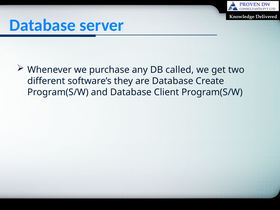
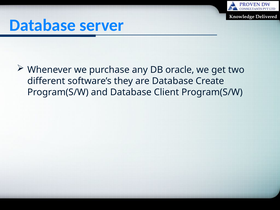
called: called -> oracle
